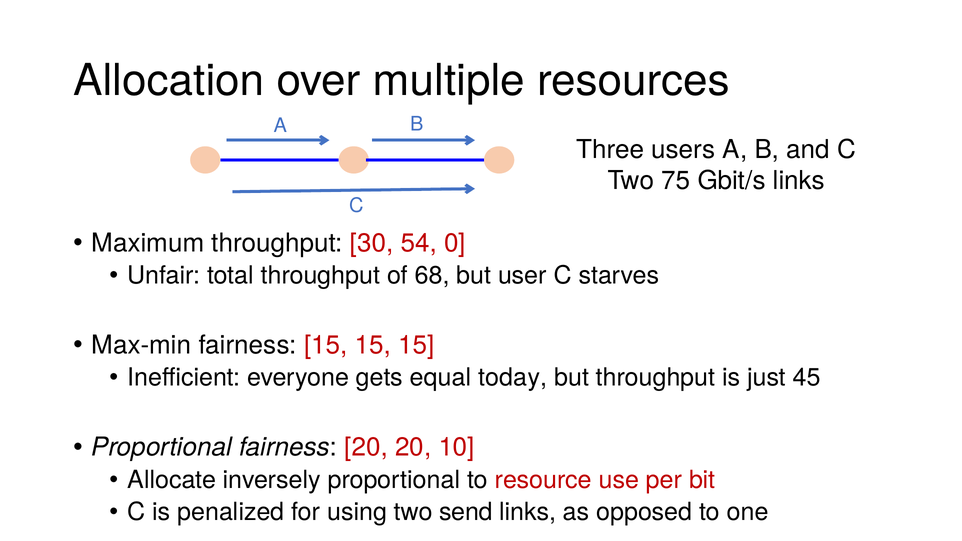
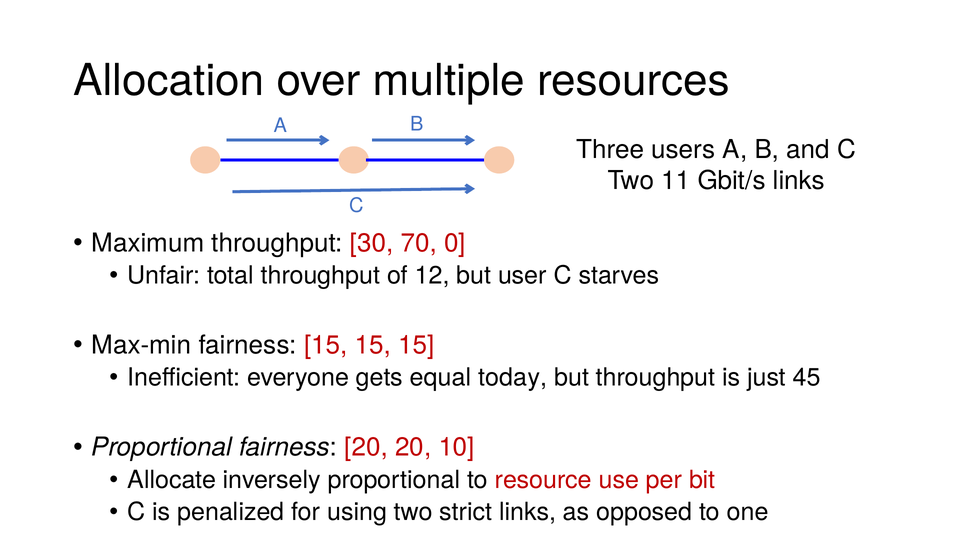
75: 75 -> 11
54: 54 -> 70
68: 68 -> 12
send: send -> strict
